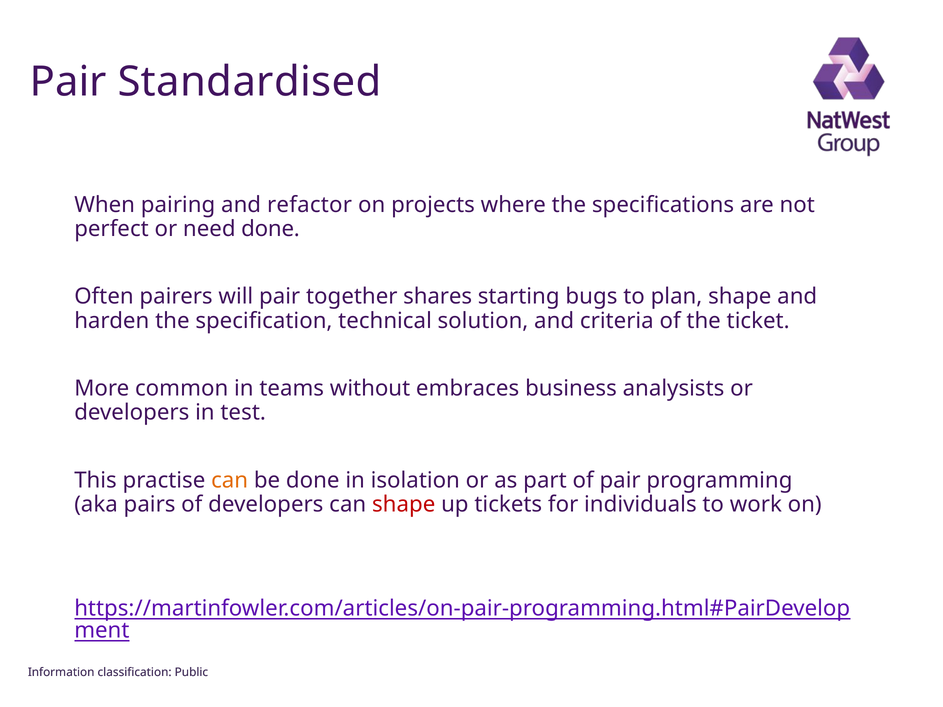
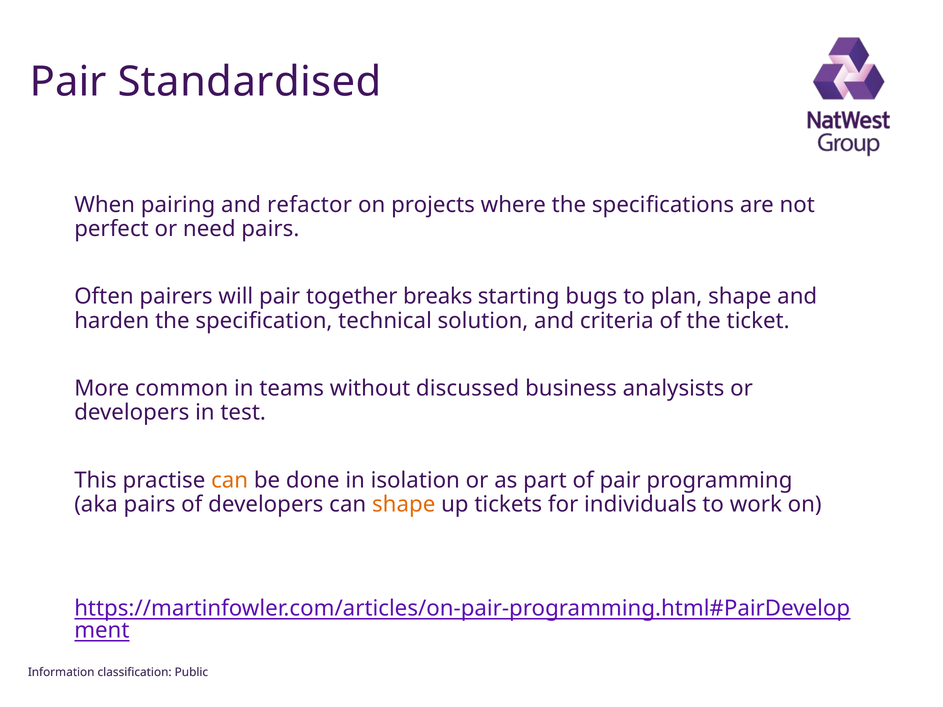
need done: done -> pairs
shares: shares -> breaks
embraces: embraces -> discussed
shape at (404, 504) colour: red -> orange
